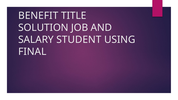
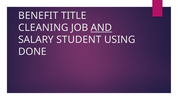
SOLUTION: SOLUTION -> CLEANING
AND underline: none -> present
FINAL: FINAL -> DONE
